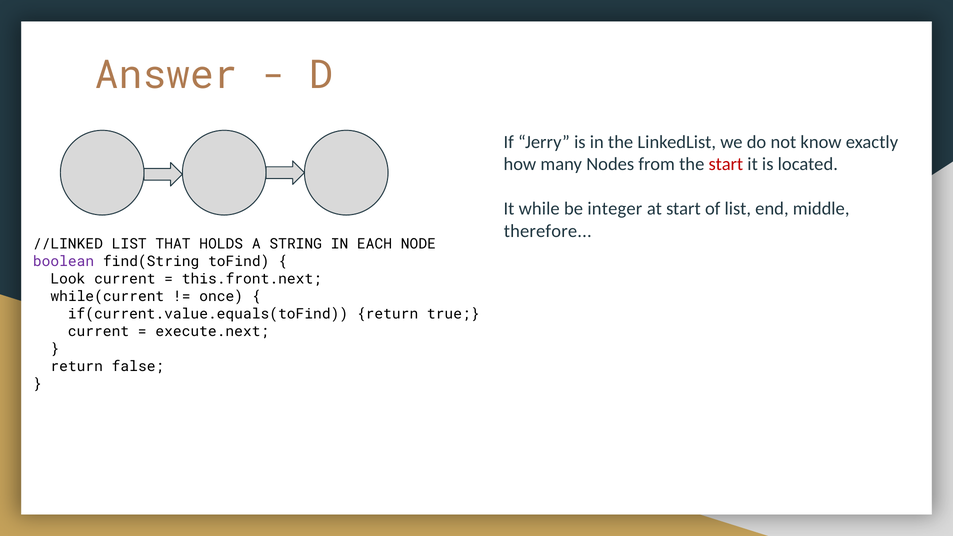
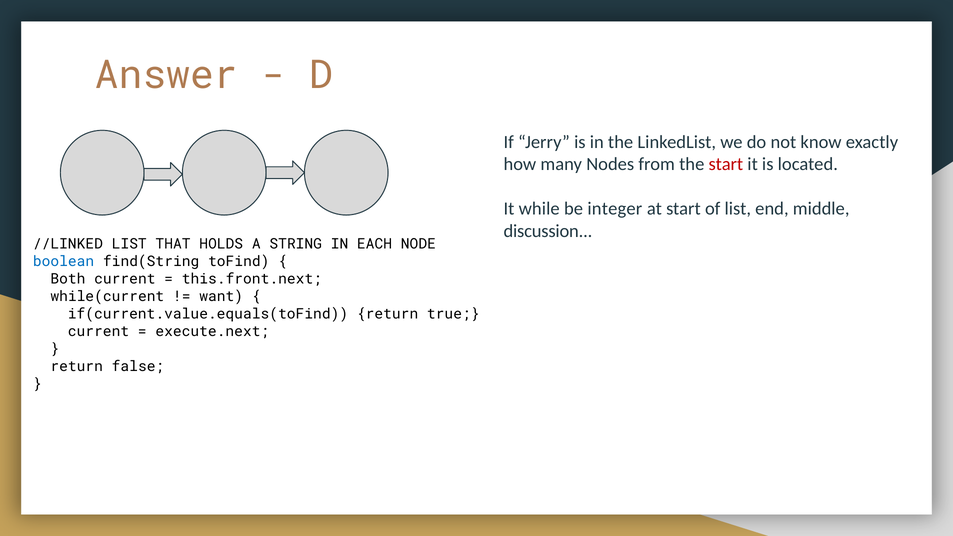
therefore: therefore -> discussion
boolean colour: purple -> blue
Look: Look -> Both
once: once -> want
